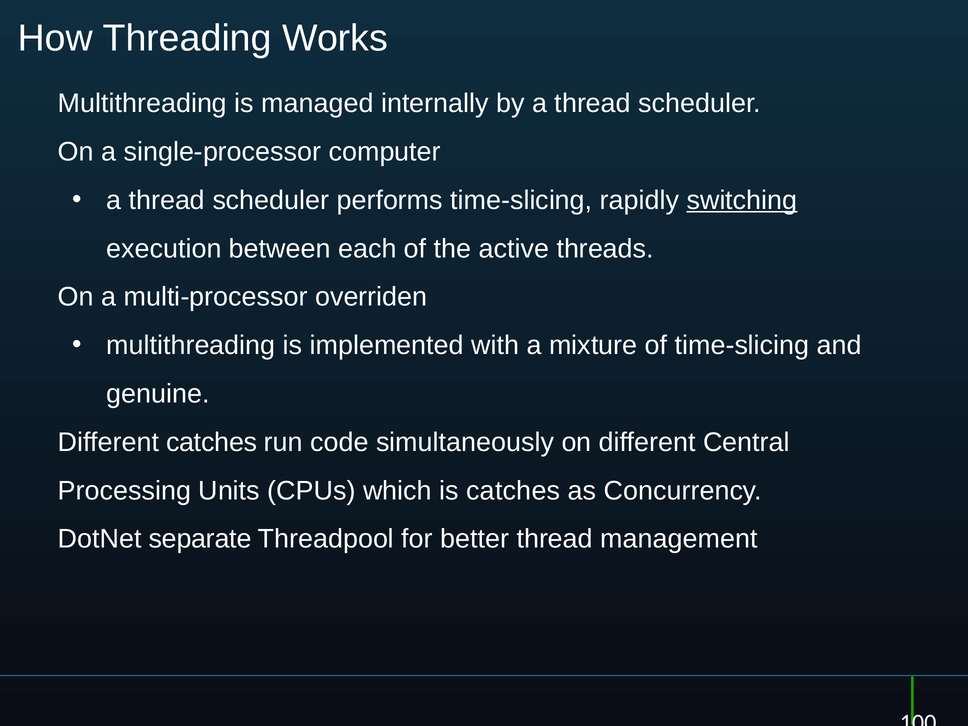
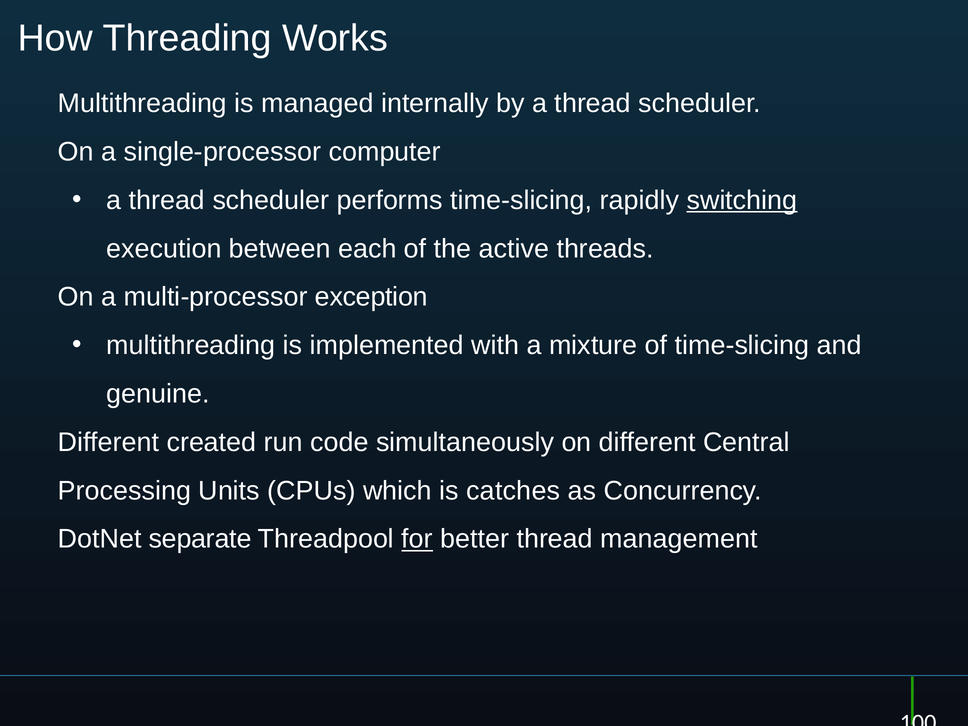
overriden: overriden -> exception
Different catches: catches -> created
for underline: none -> present
